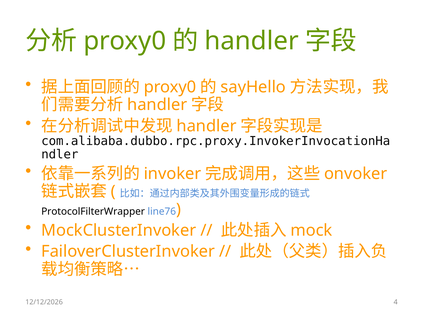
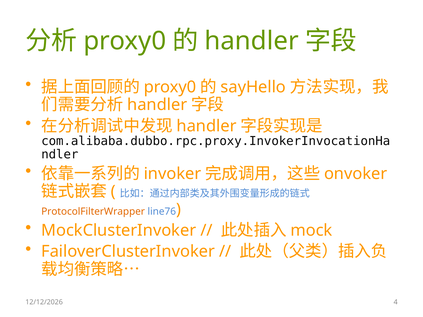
ProtocolFilterWrapper colour: black -> orange
